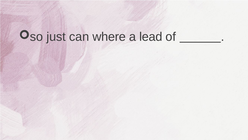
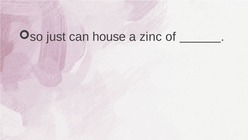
where: where -> house
lead: lead -> zinc
